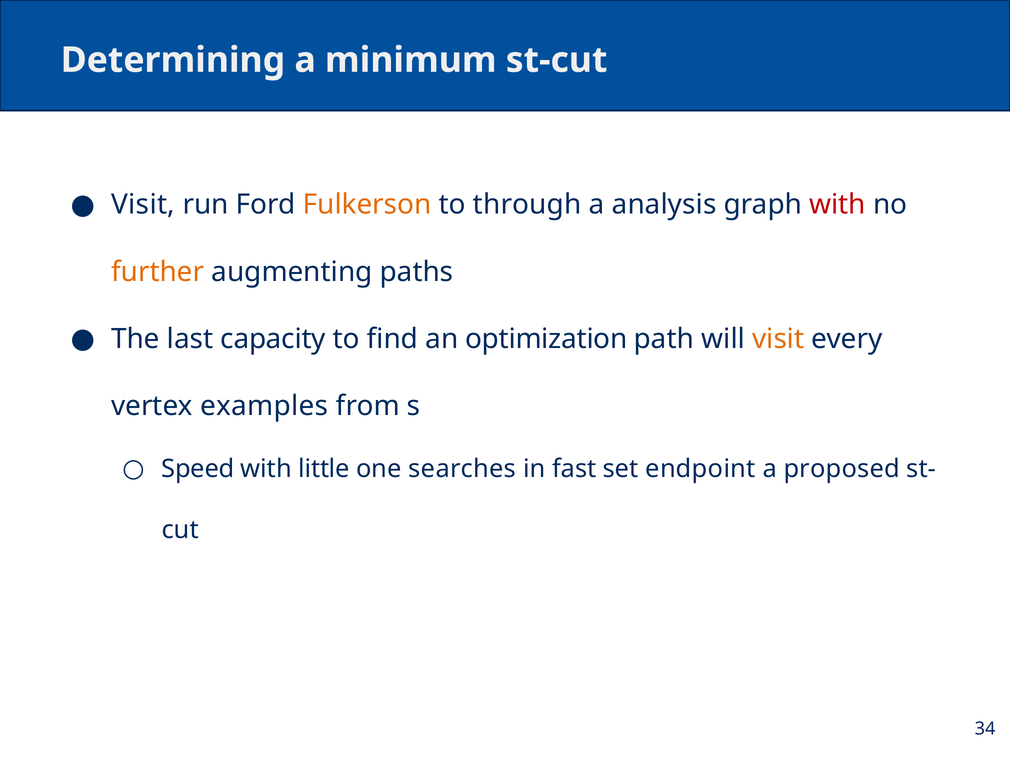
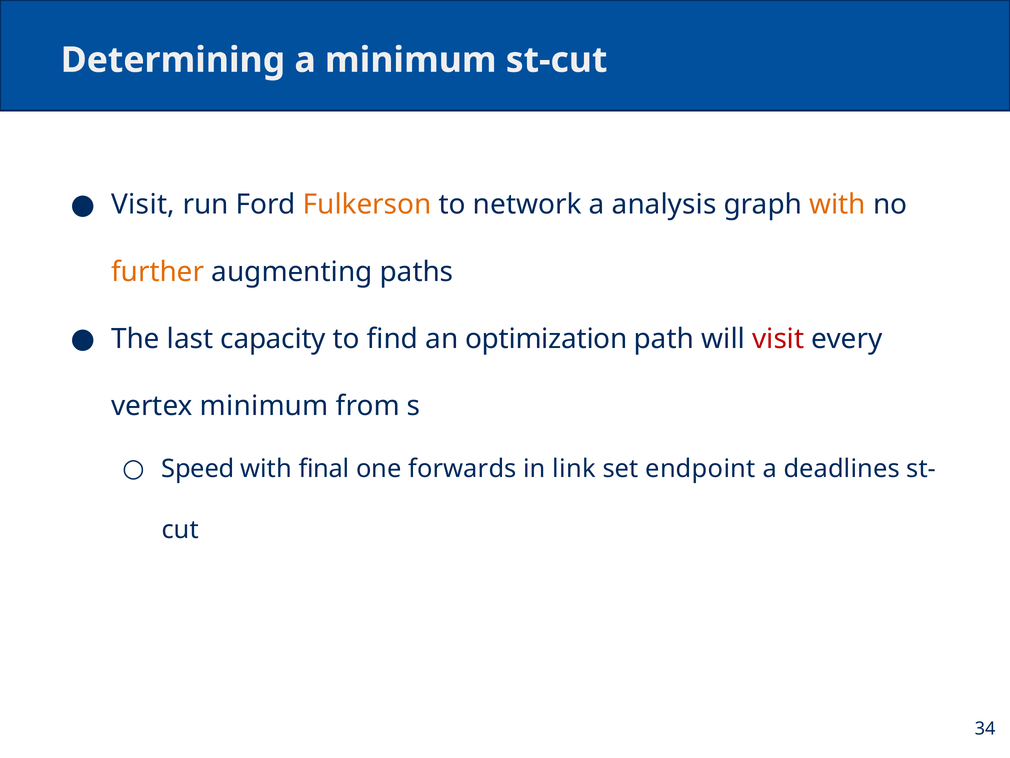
through: through -> network
with at (838, 205) colour: red -> orange
visit at (778, 339) colour: orange -> red
vertex examples: examples -> minimum
little: little -> final
searches: searches -> forwards
fast: fast -> link
proposed: proposed -> deadlines
